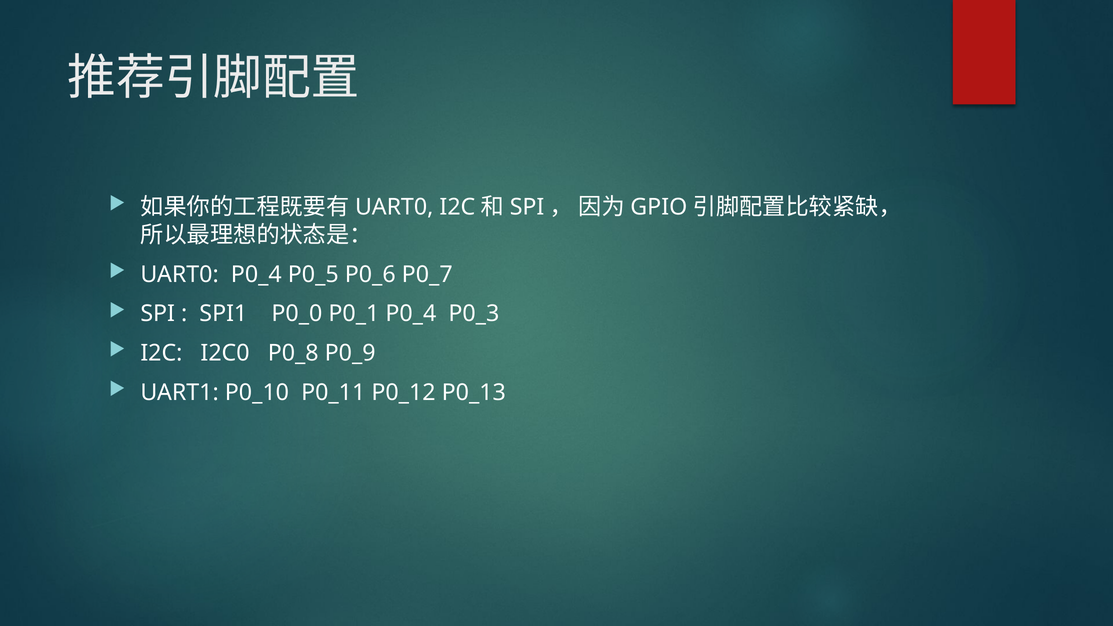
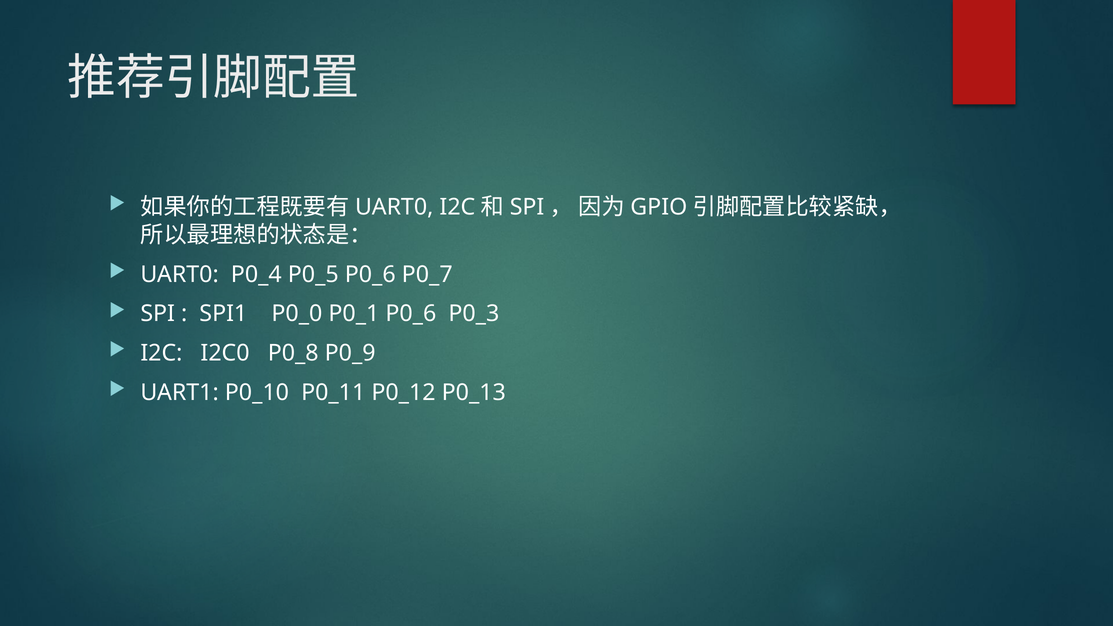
P0_1 P0_4: P0_4 -> P0_6
